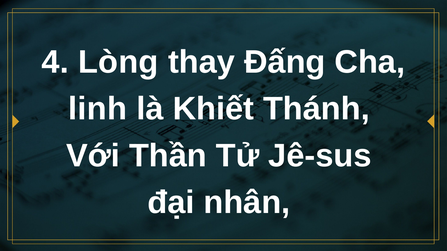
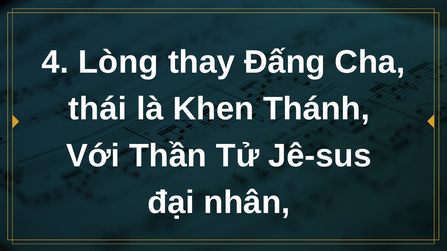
linh: linh -> thái
Khiết: Khiết -> Khen
